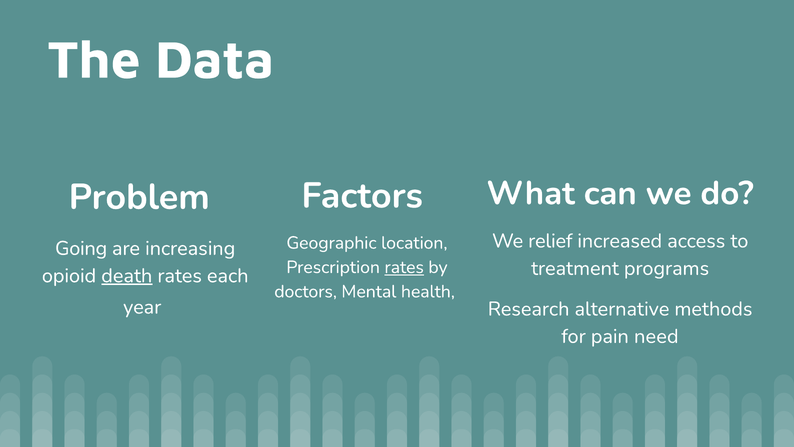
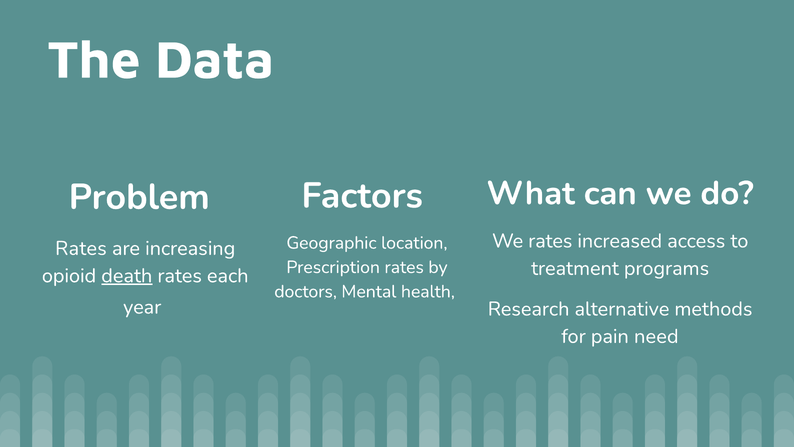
We relief: relief -> rates
Going at (81, 248): Going -> Rates
rates at (404, 267) underline: present -> none
